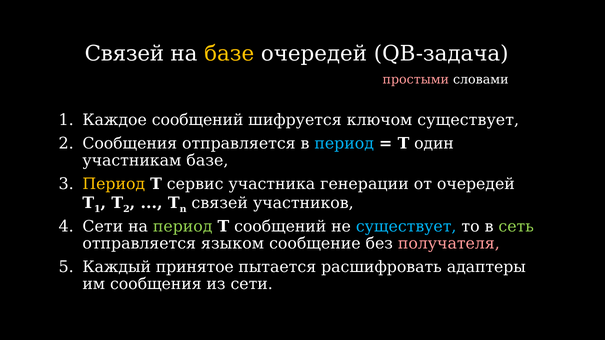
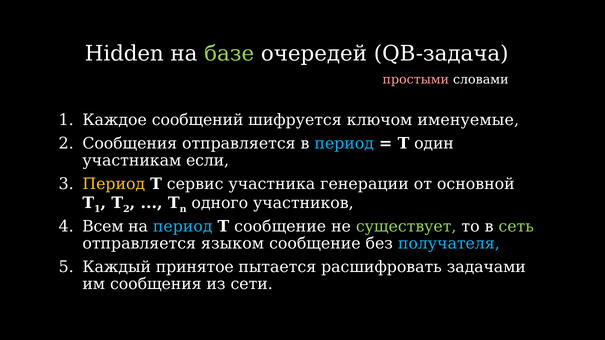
Связей at (124, 54): Связей -> Hidden
базе at (229, 54) colour: yellow -> light green
ключом существует: существует -> именуемые
участникам базе: базе -> если
от очередей: очередей -> основной
связей at (220, 203): связей -> одного
Сети at (103, 227): Сети -> Всем
период at (183, 227) colour: light green -> light blue
T сообщений: сообщений -> сообщение
существует at (406, 227) colour: light blue -> light green
получателя colour: pink -> light blue
адаптеры: адаптеры -> задачами
